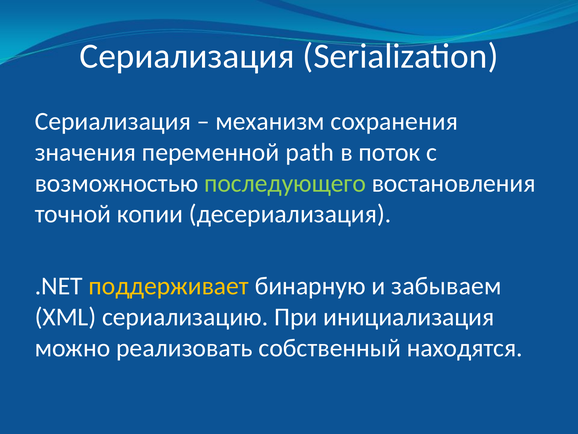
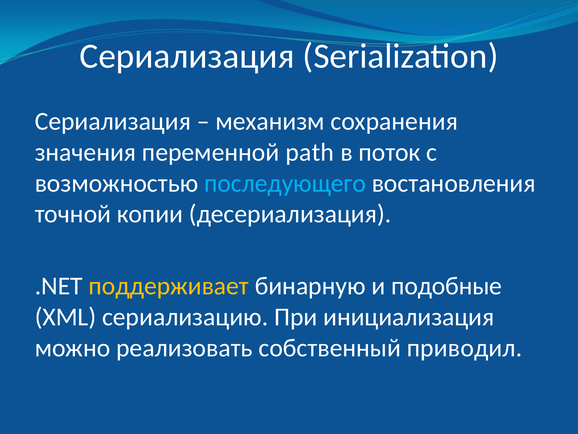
последующего colour: light green -> light blue
забываем: забываем -> подобные
находятся: находятся -> приводил
